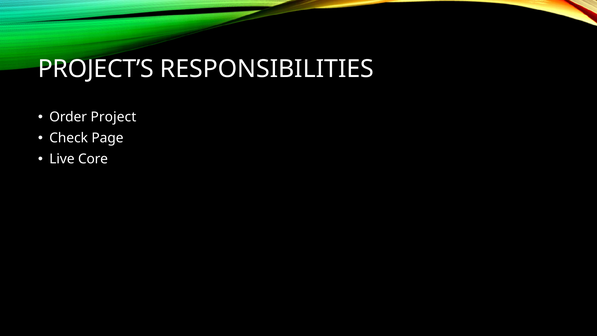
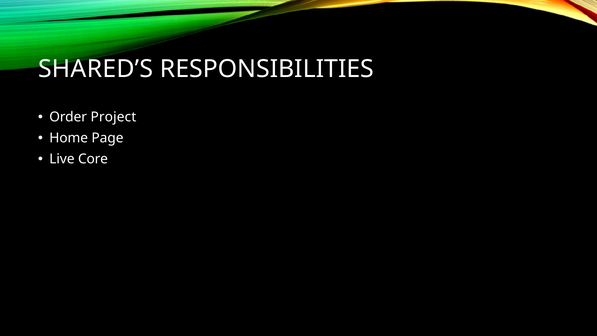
PROJECT’S: PROJECT’S -> SHARED’S
Check: Check -> Home
